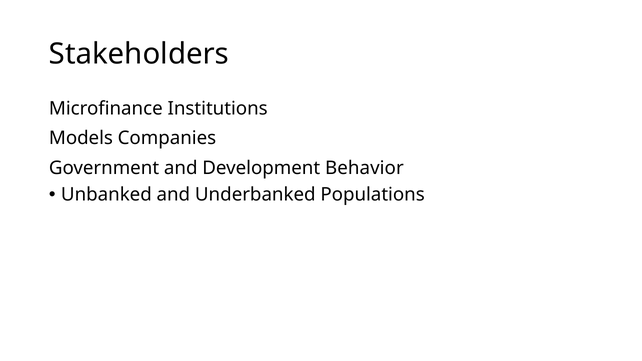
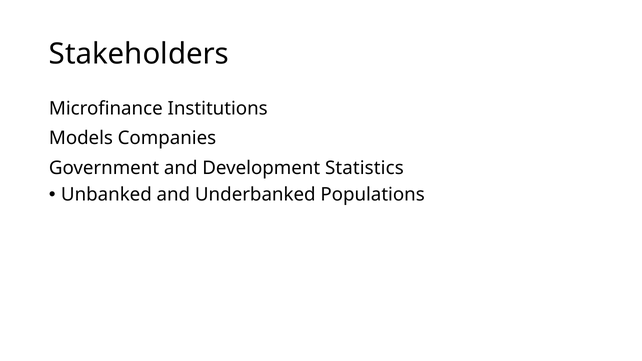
Behavior: Behavior -> Statistics
